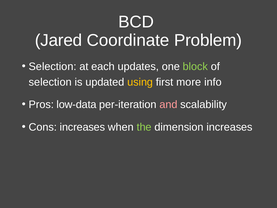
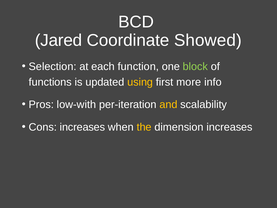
Problem: Problem -> Showed
updates: updates -> function
selection at (50, 82): selection -> functions
low-data: low-data -> low-with
and colour: pink -> yellow
the colour: light green -> yellow
